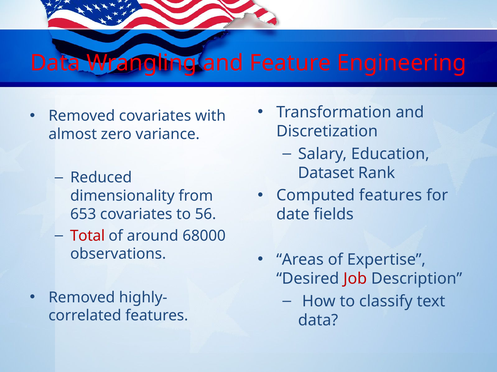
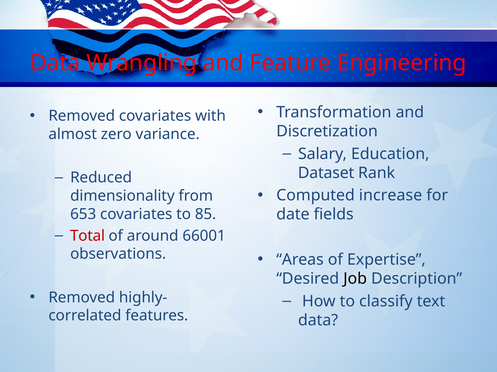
Computed features: features -> increase
56: 56 -> 85
68000: 68000 -> 66001
Job colour: red -> black
